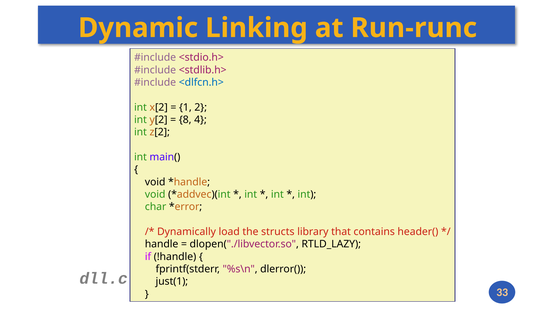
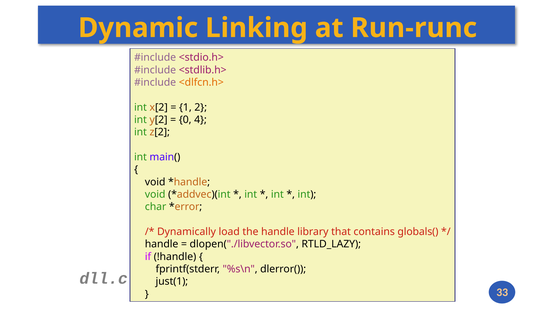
<dlfcn.h> colour: blue -> orange
8: 8 -> 0
the structs: structs -> handle
header(: header( -> globals(
